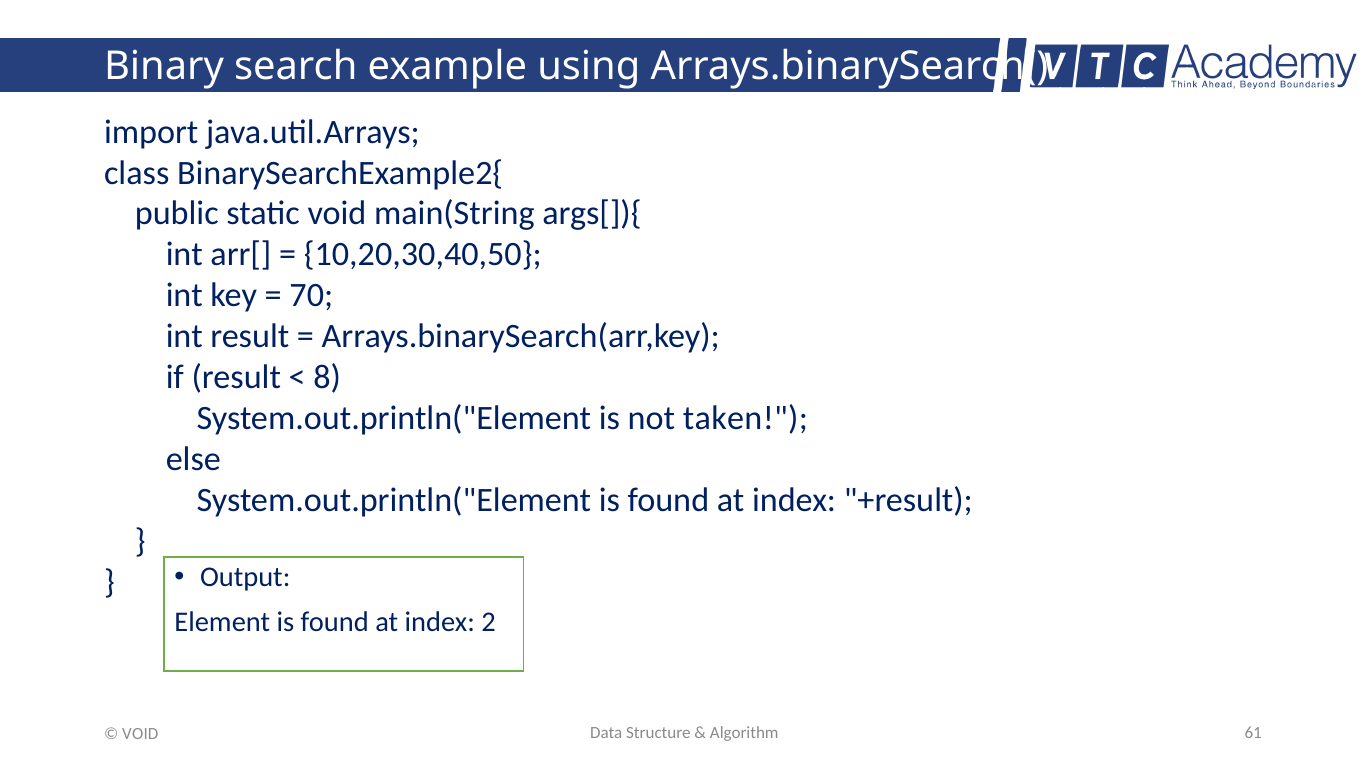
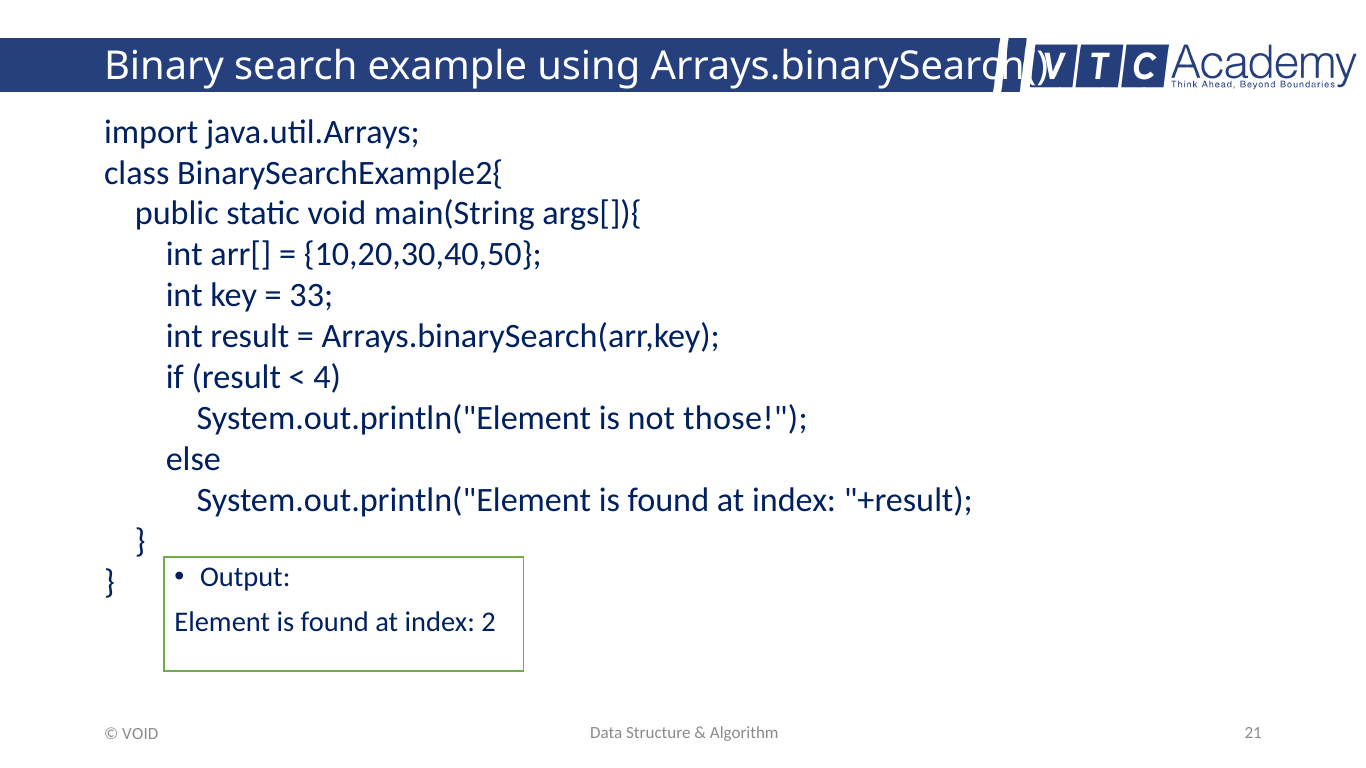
70: 70 -> 33
8: 8 -> 4
taken: taken -> those
61: 61 -> 21
